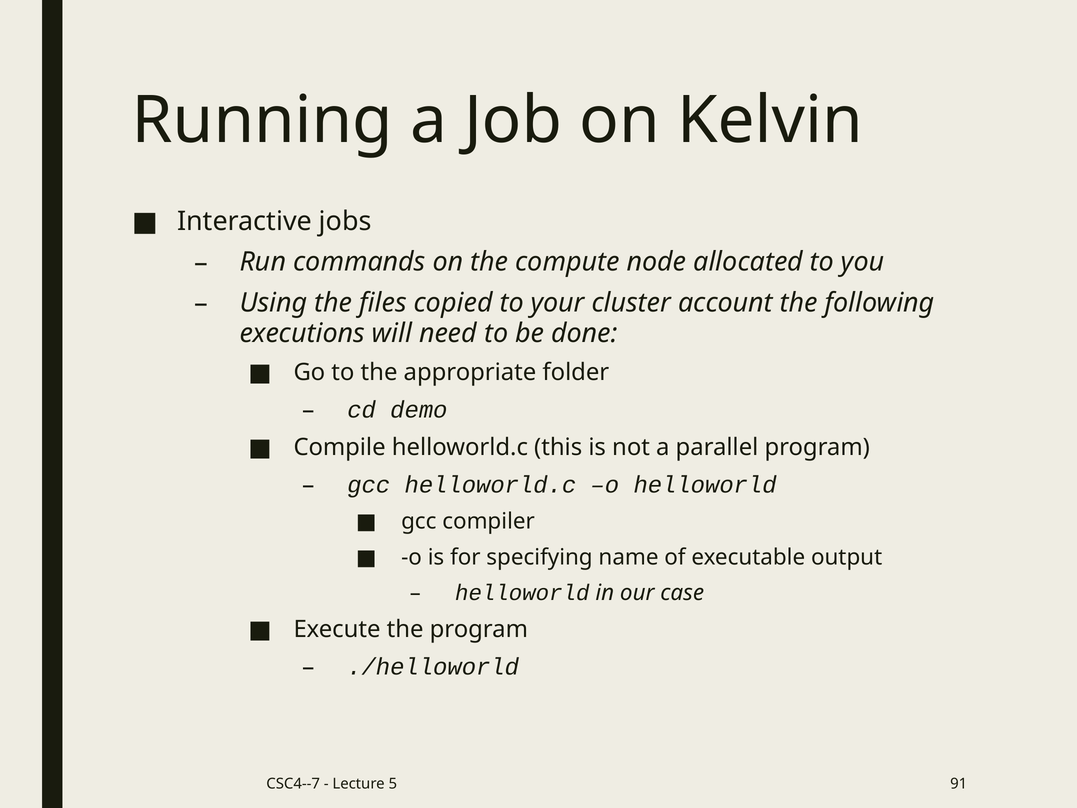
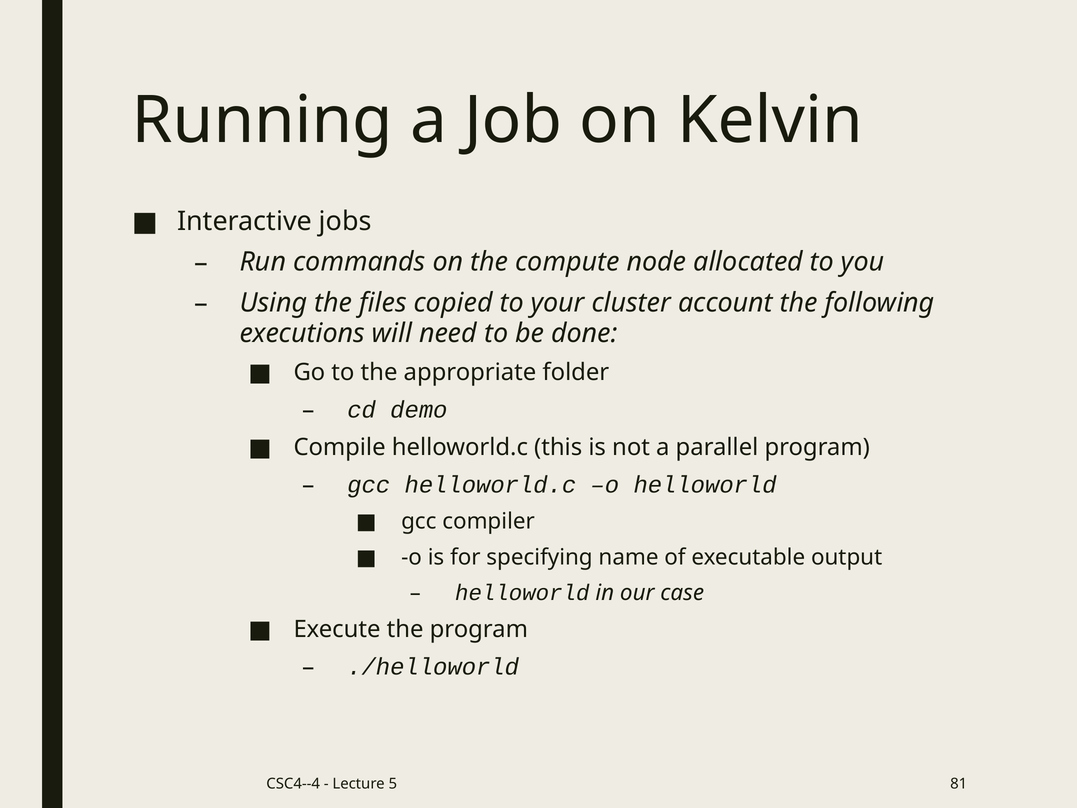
CSC4--7: CSC4--7 -> CSC4--4
91: 91 -> 81
